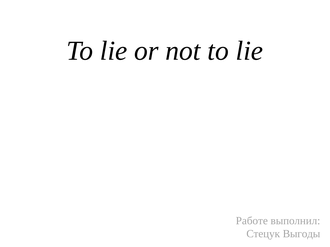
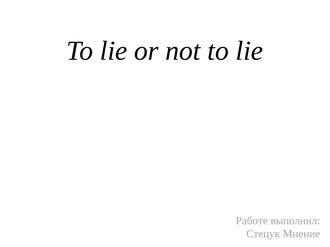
Выгоды: Выгоды -> Мнение
